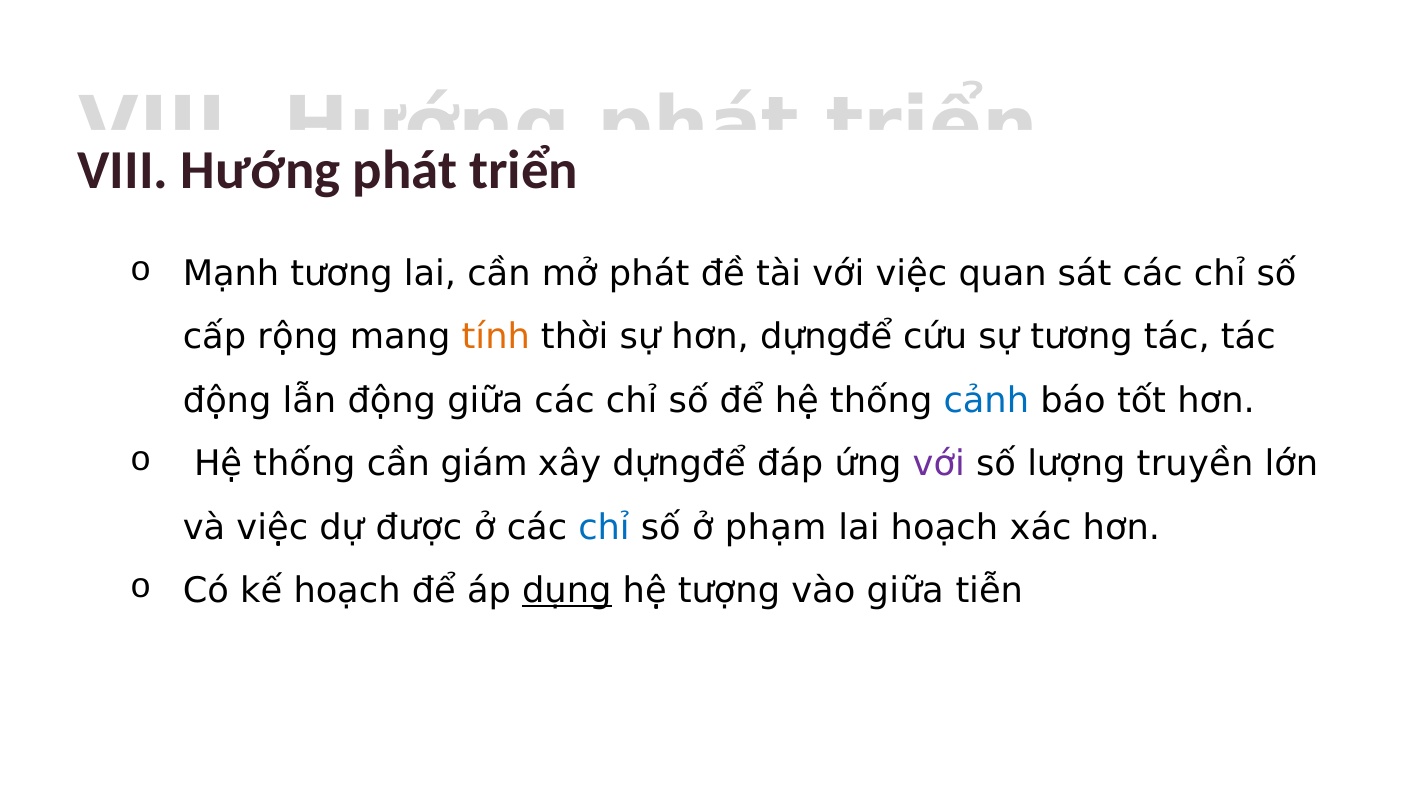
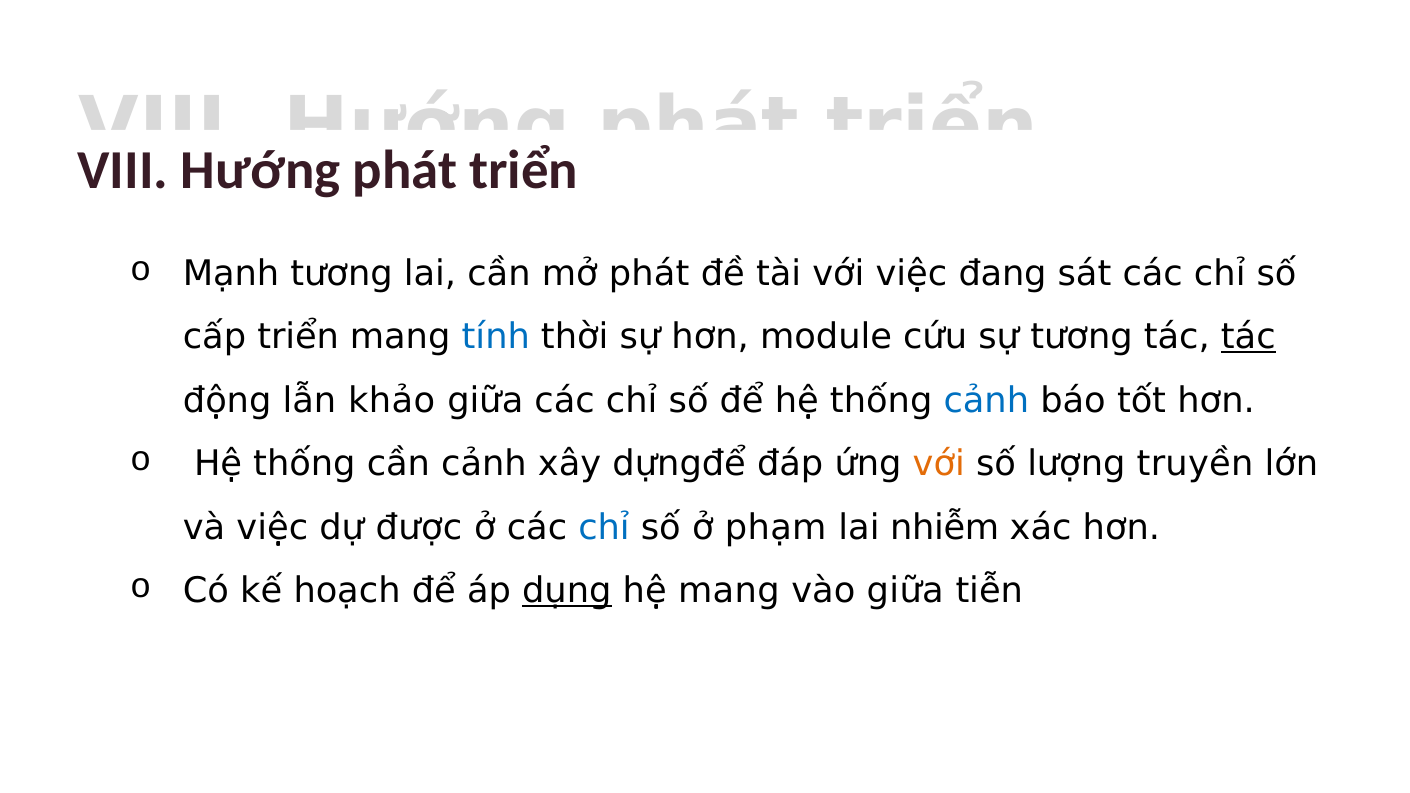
quan: quan -> đang
cấp rộng: rộng -> triển
tính colour: orange -> blue
hơn dựngđể: dựngđể -> module
tác at (1248, 337) underline: none -> present
lẫn động: động -> khảo
cần giám: giám -> cảnh
với at (939, 464) colour: purple -> orange
lai hoạch: hoạch -> nhiễm
hệ tượng: tượng -> mang
